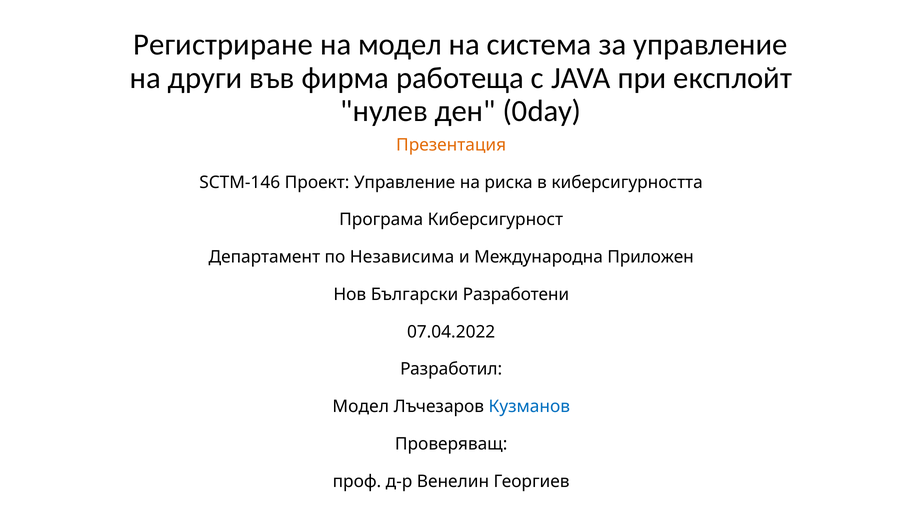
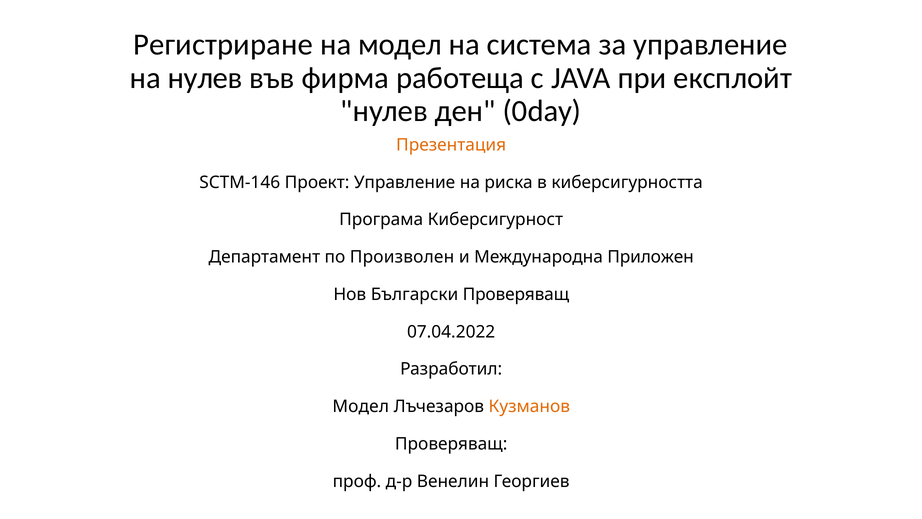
на други: други -> нулев
Независима: Независима -> Произволен
Български Разработени: Разработени -> Проверяващ
Кузманов colour: blue -> orange
